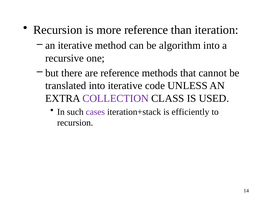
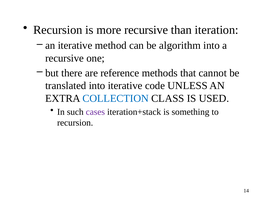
more reference: reference -> recursive
COLLECTION colour: purple -> blue
efficiently: efficiently -> something
